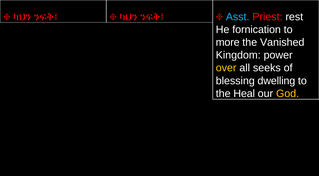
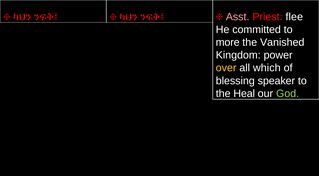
Asst colour: light blue -> pink
rest: rest -> flee
fornication: fornication -> committed
seeks: seeks -> which
dwelling: dwelling -> speaker
God colour: yellow -> light green
